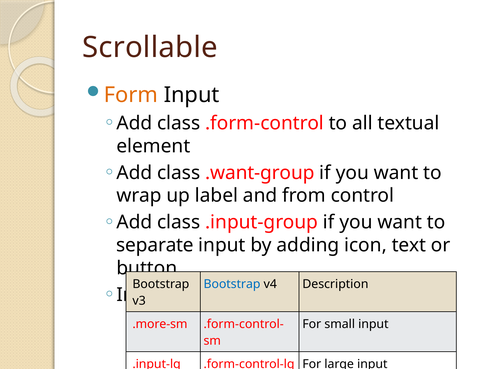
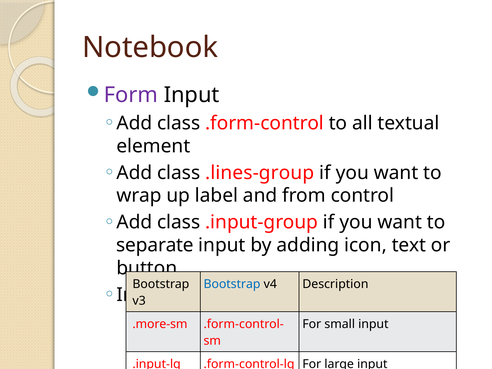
Scrollable: Scrollable -> Notebook
Form colour: orange -> purple
.want-group: .want-group -> .lines-group
